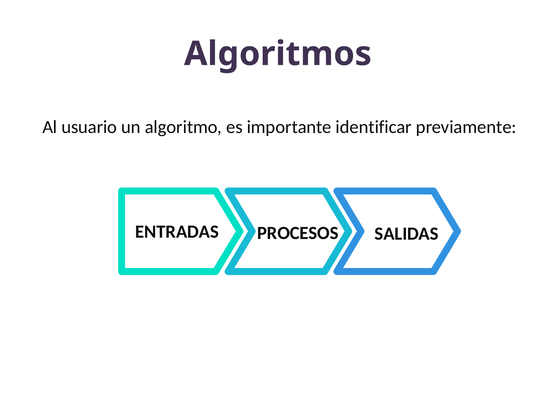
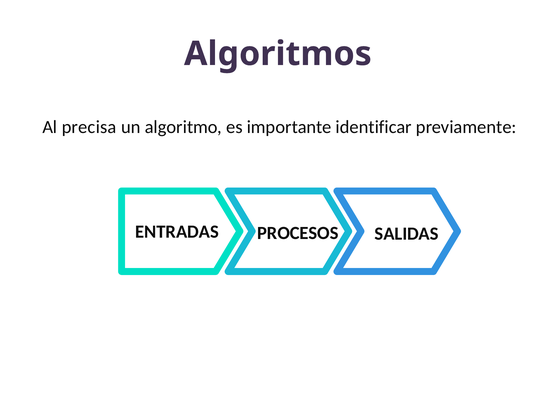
usuario: usuario -> precisa
